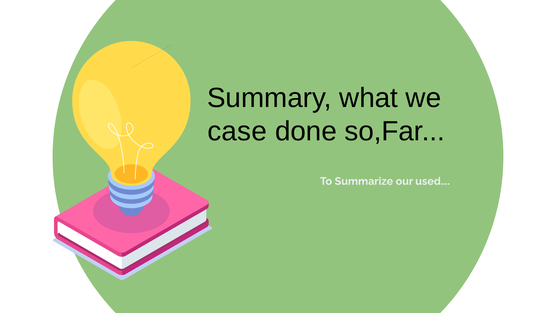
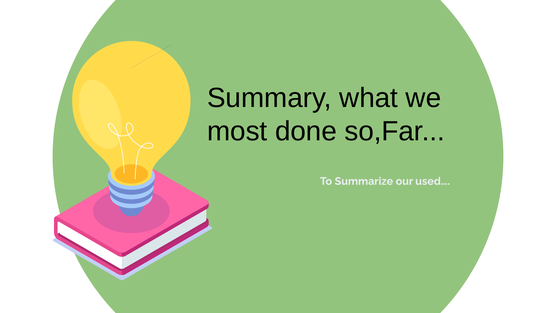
case: case -> most
